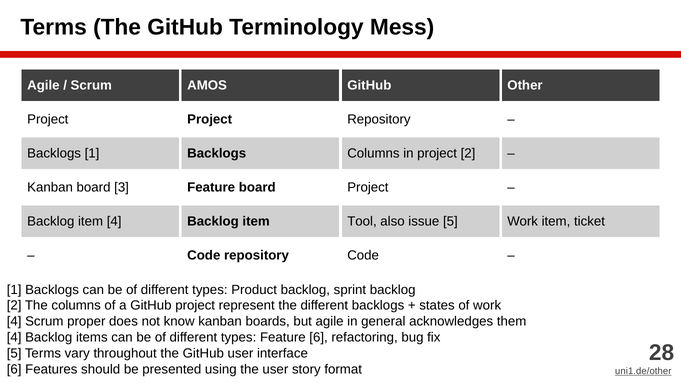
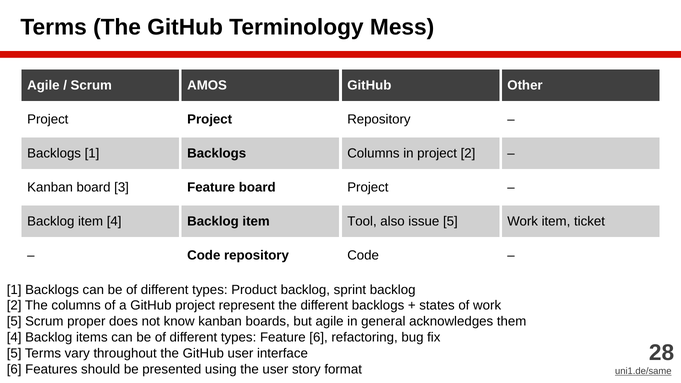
4 at (14, 322): 4 -> 5
uni1.de/other: uni1.de/other -> uni1.de/same
